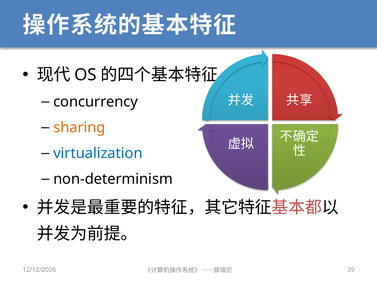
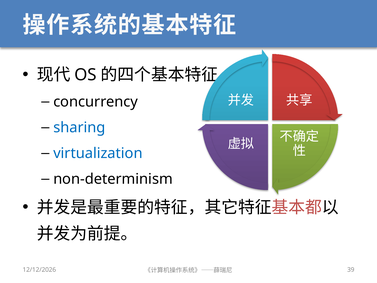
sharing colour: orange -> blue
